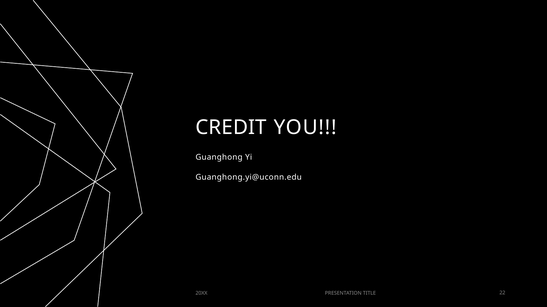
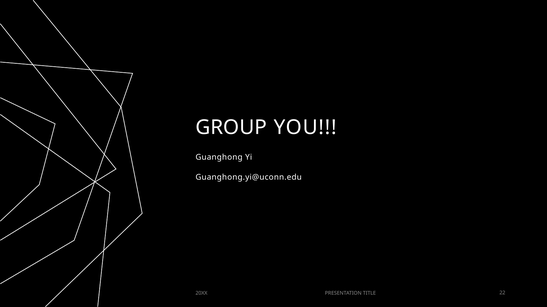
CREDIT: CREDIT -> GROUP
